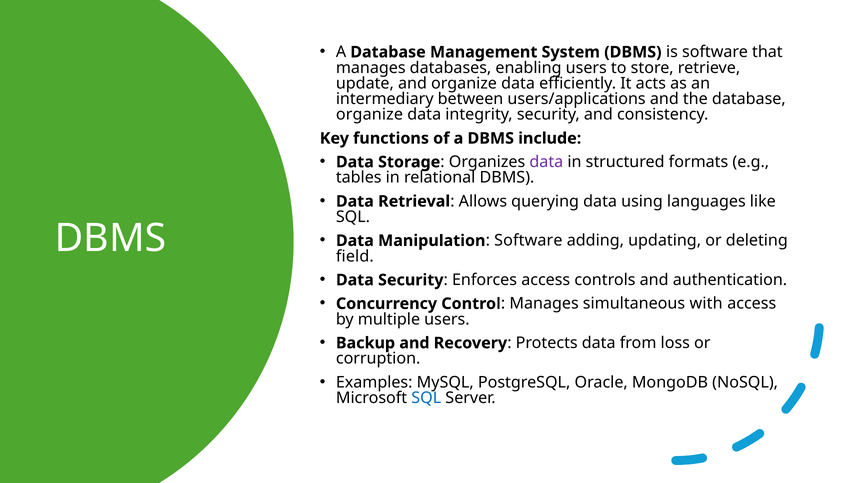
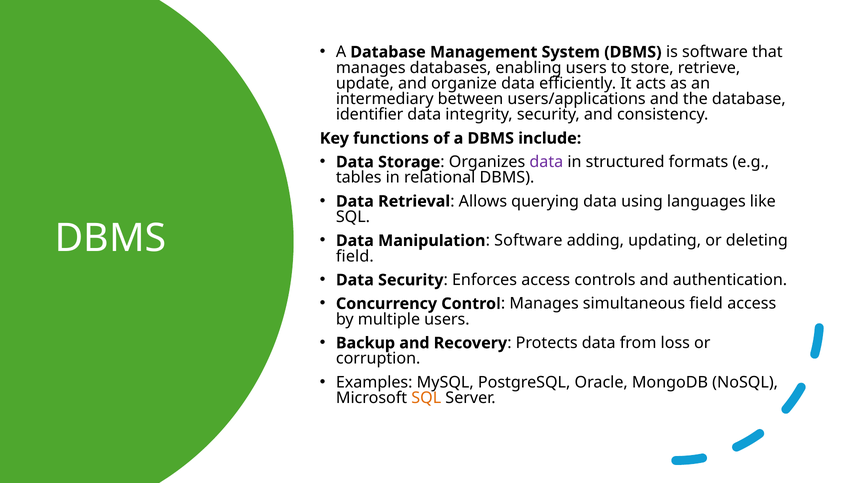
organize at (369, 115): organize -> identifier
simultaneous with: with -> field
SQL at (426, 398) colour: blue -> orange
